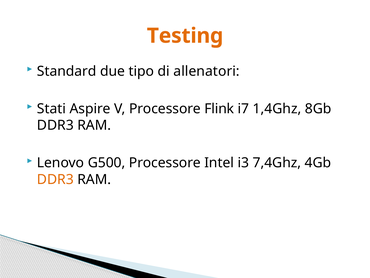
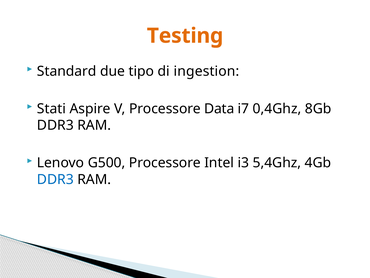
allenatori: allenatori -> ingestion
Flink: Flink -> Data
1,4Ghz: 1,4Ghz -> 0,4Ghz
7,4Ghz: 7,4Ghz -> 5,4Ghz
DDR3 at (55, 179) colour: orange -> blue
